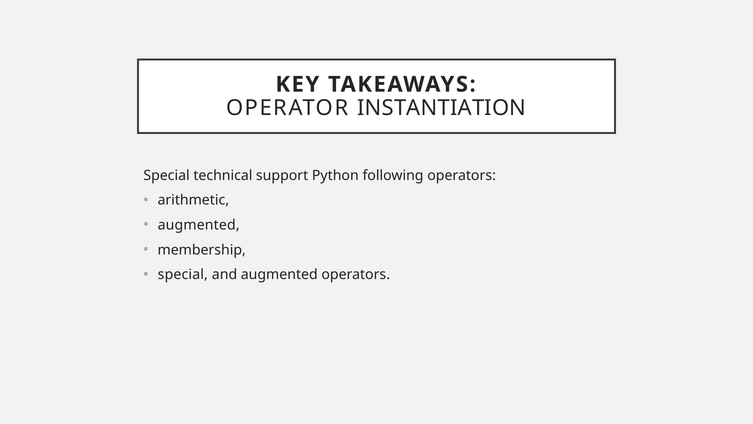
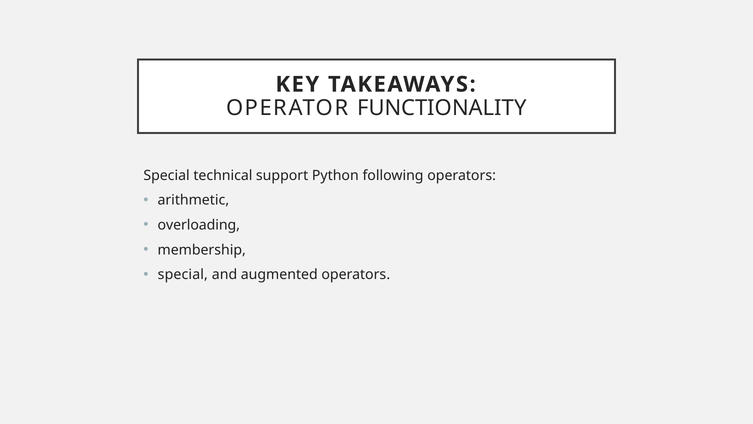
INSTANTIATION: INSTANTIATION -> FUNCTIONALITY
augmented at (199, 225): augmented -> overloading
